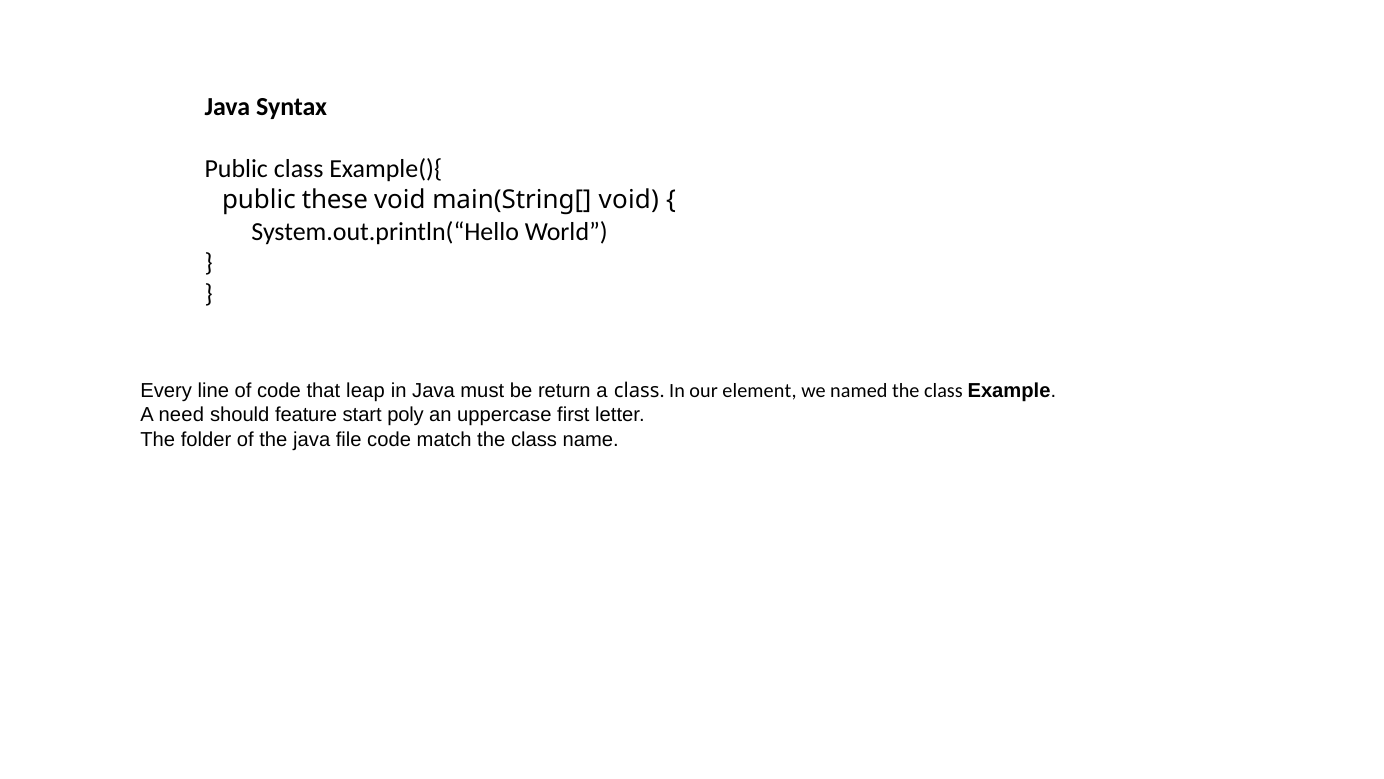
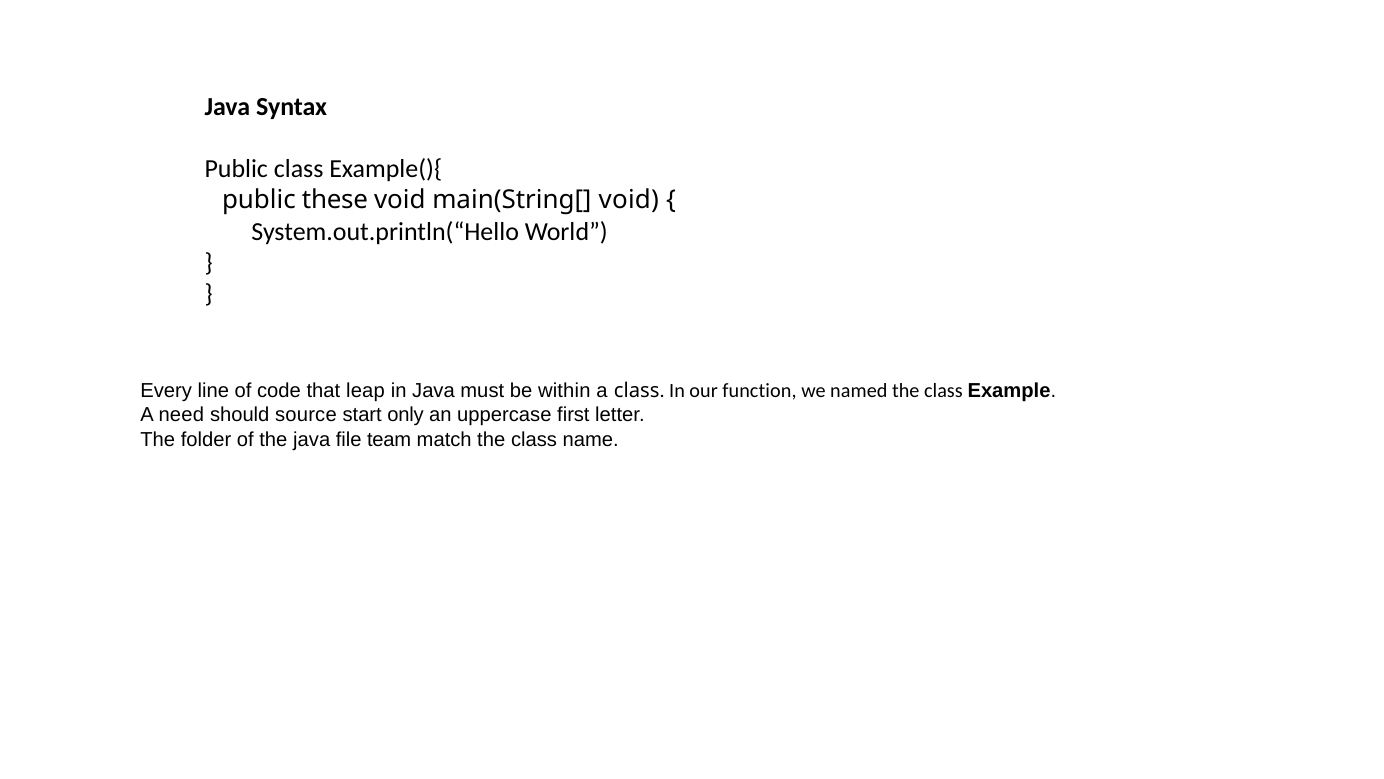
return: return -> within
element: element -> function
feature: feature -> source
poly: poly -> only
file code: code -> team
